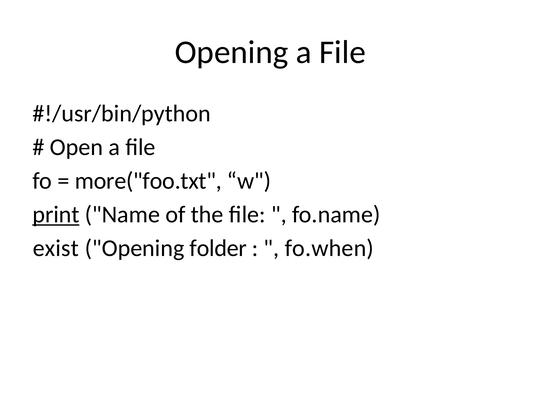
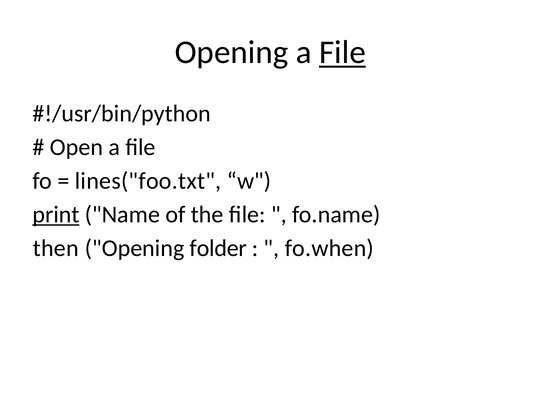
File at (342, 52) underline: none -> present
more("foo.txt: more("foo.txt -> lines("foo.txt
exist: exist -> then
